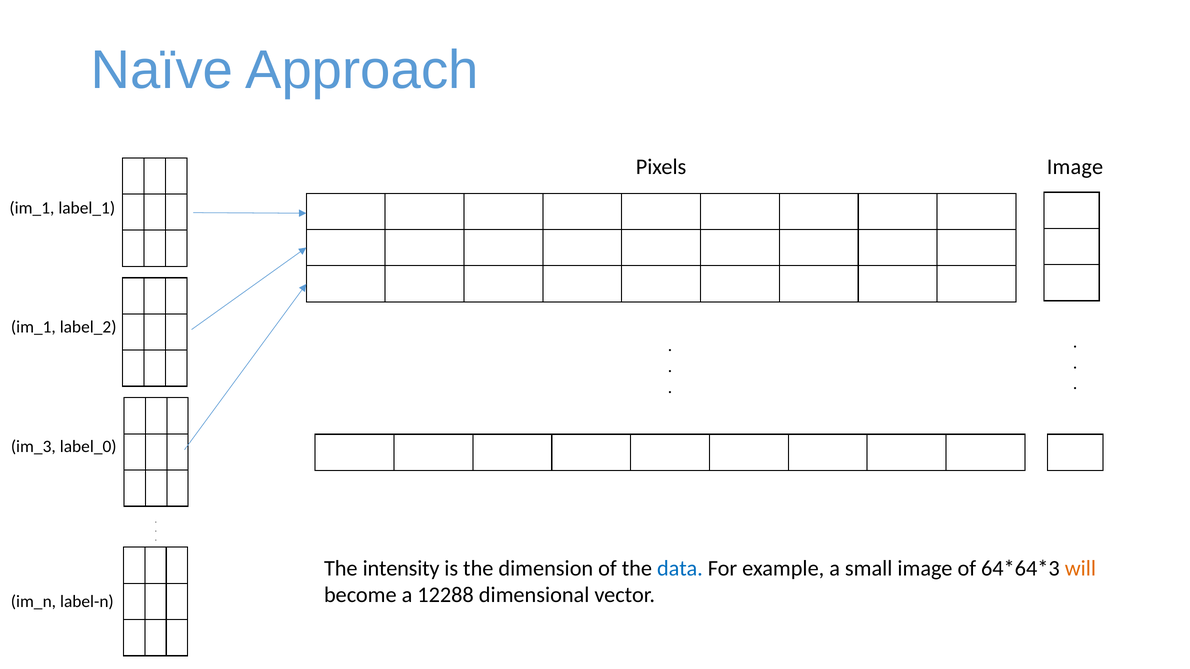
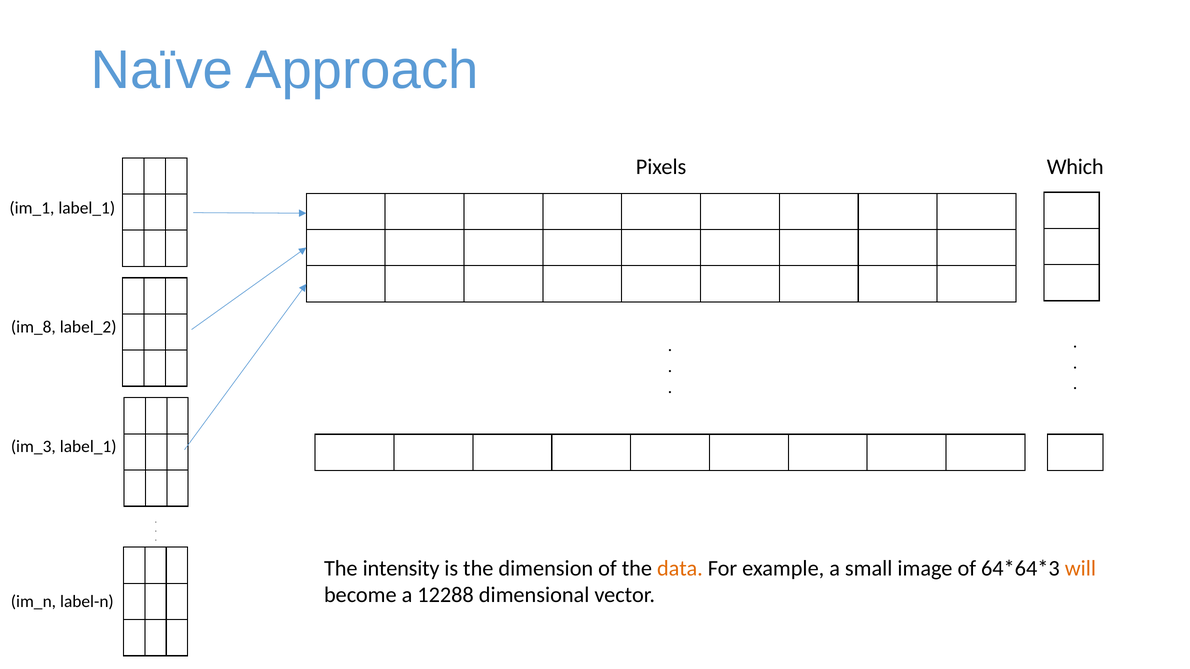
Pixels Image: Image -> Which
im_1 at (33, 327): im_1 -> im_8
im_3 label_0: label_0 -> label_1
data colour: blue -> orange
